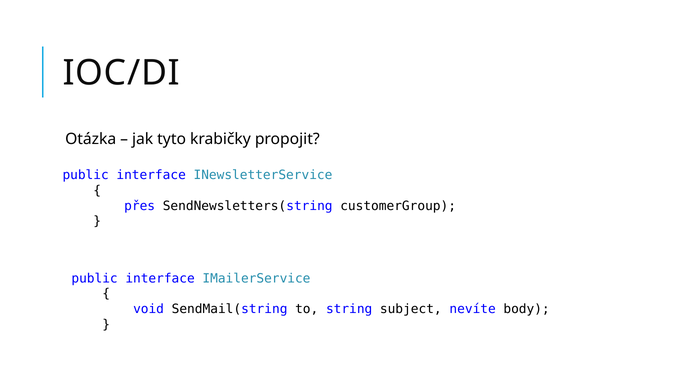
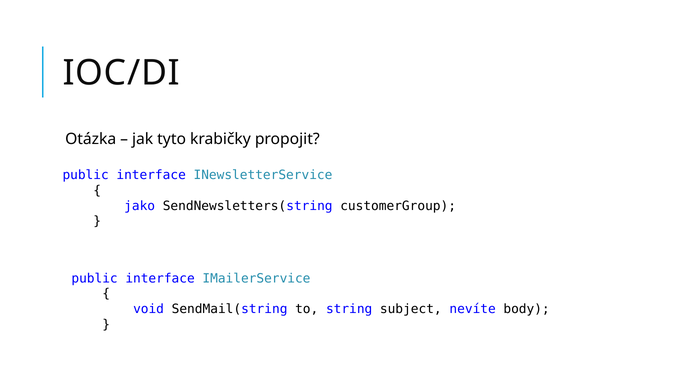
přes: přes -> jako
